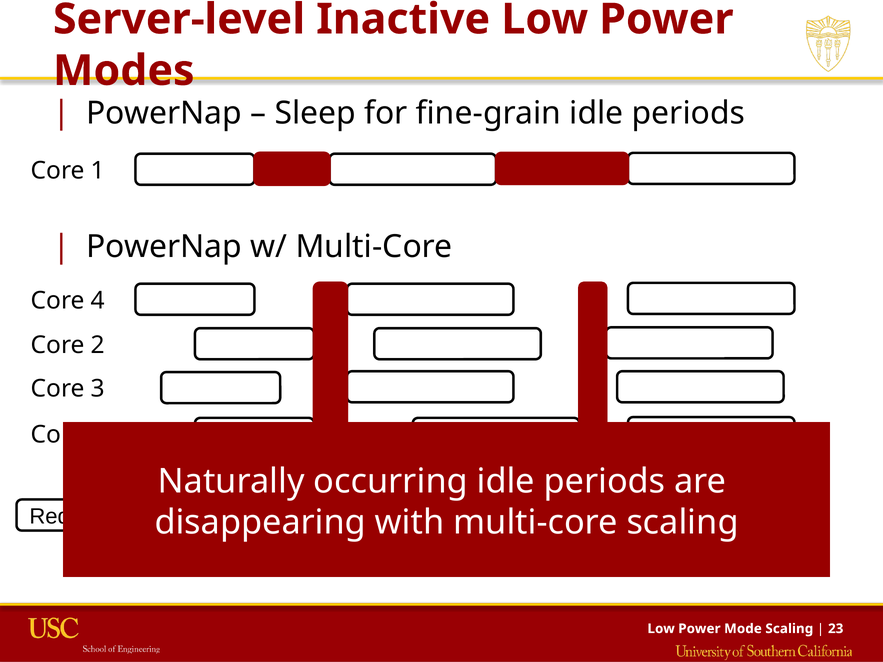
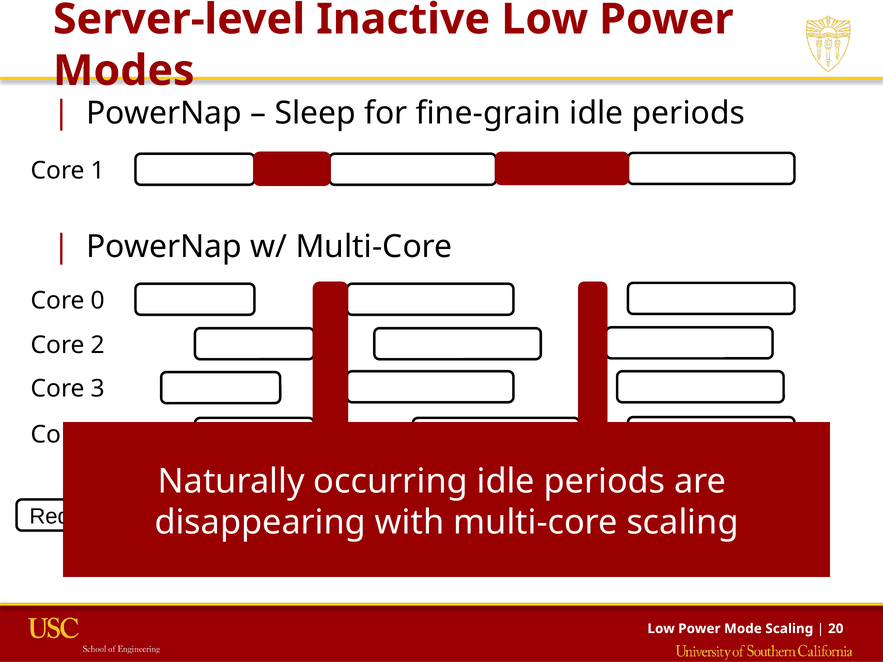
4 at (98, 301): 4 -> 0
23: 23 -> 20
